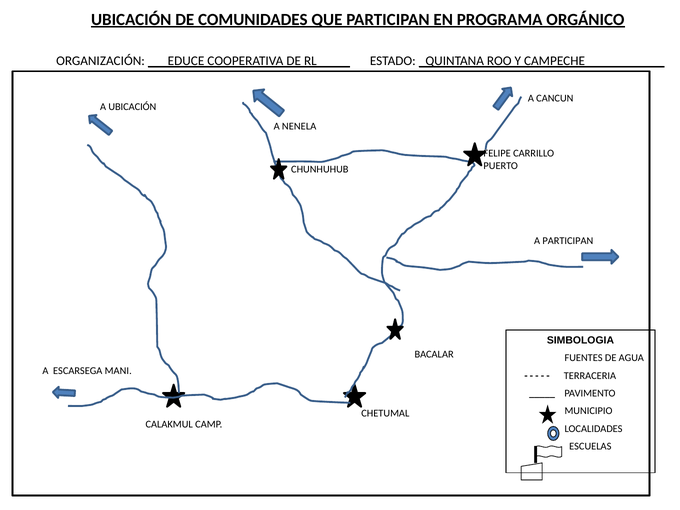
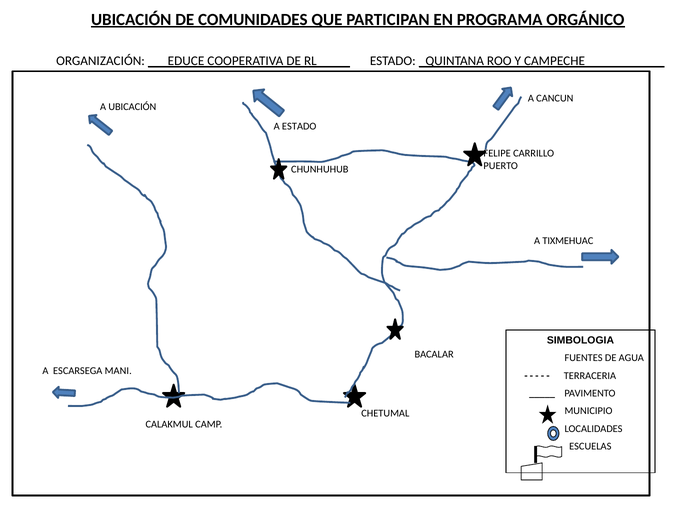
A NENELA: NENELA -> ESTADO
A PARTICIPAN: PARTICIPAN -> TIXMEHUAC
